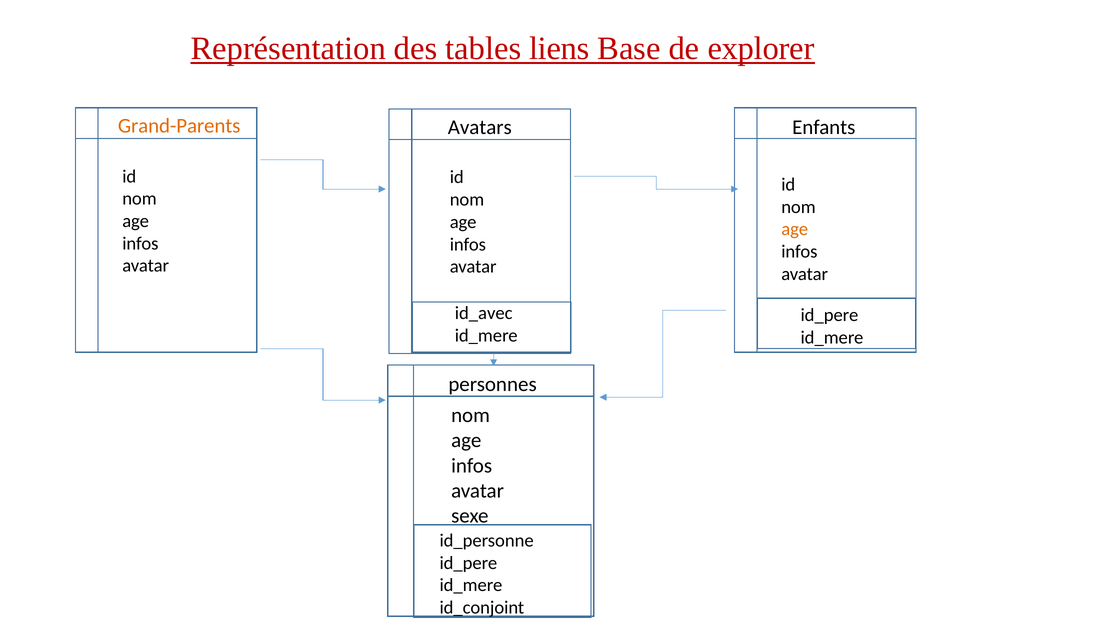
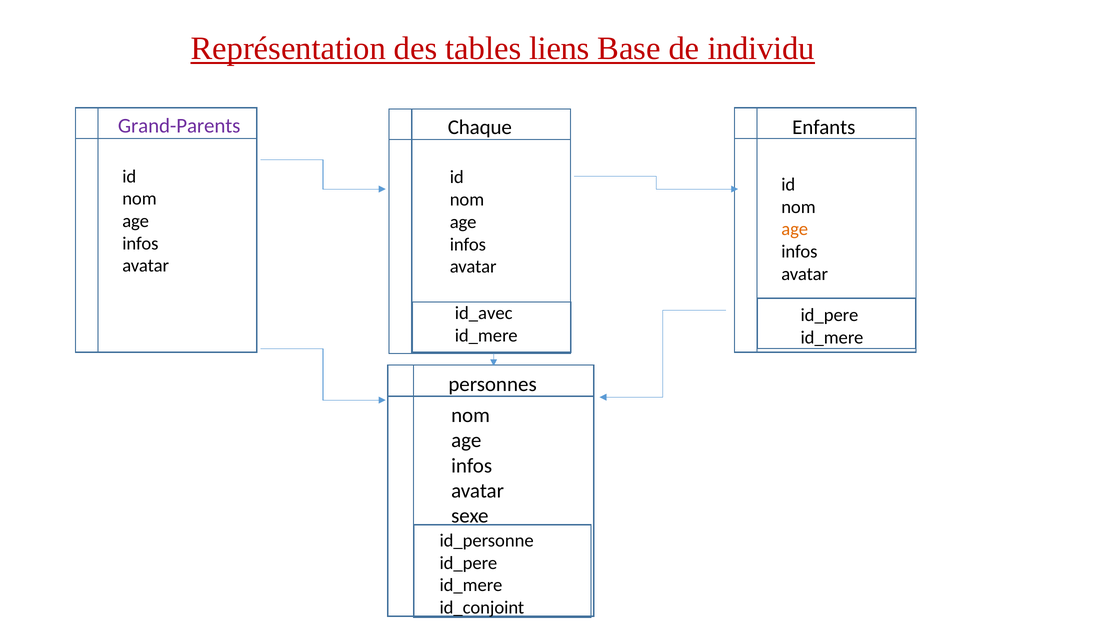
explorer: explorer -> individu
Grand-Parents colour: orange -> purple
Avatars: Avatars -> Chaque
